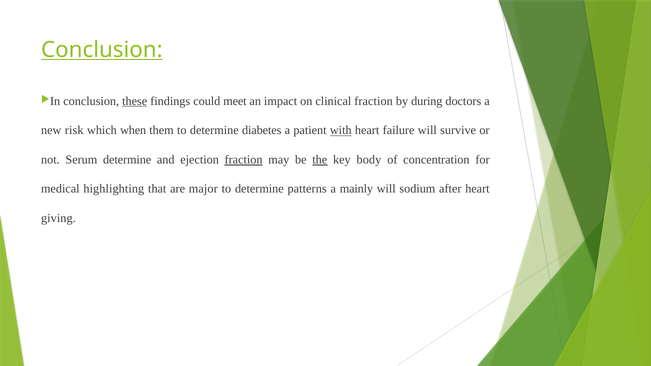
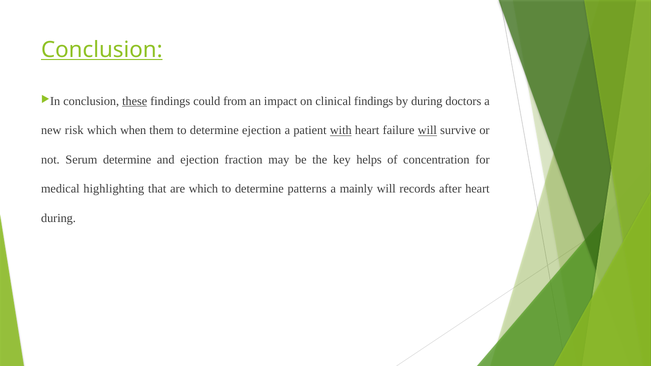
meet: meet -> from
clinical fraction: fraction -> findings
determine diabetes: diabetes -> ejection
will at (427, 130) underline: none -> present
fraction at (244, 160) underline: present -> none
the underline: present -> none
body: body -> helps
are major: major -> which
sodium: sodium -> records
giving at (58, 218): giving -> during
